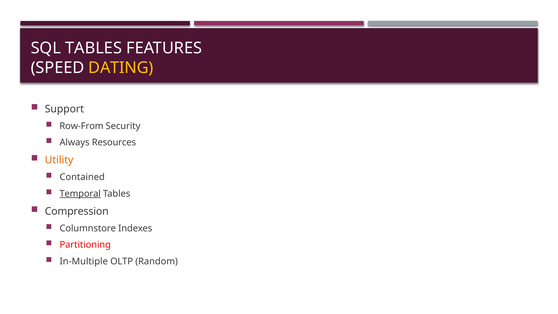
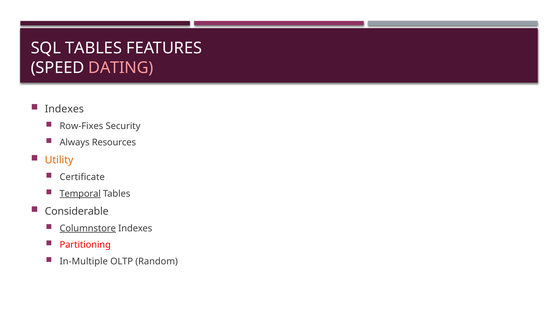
DATING colour: yellow -> pink
Support at (64, 109): Support -> Indexes
Row-From: Row-From -> Row-Fixes
Contained: Contained -> Certificate
Compression: Compression -> Considerable
Columnstore underline: none -> present
